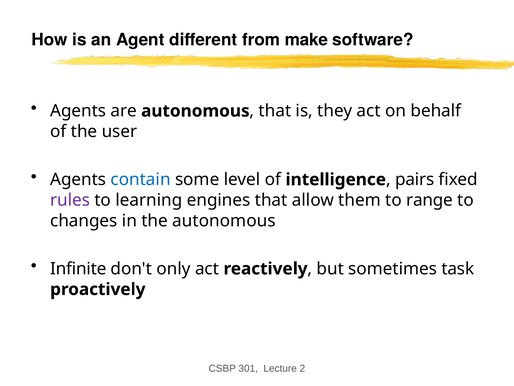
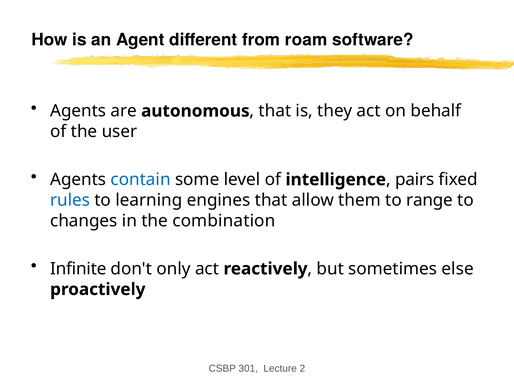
make: make -> roam
rules colour: purple -> blue
the autonomous: autonomous -> combination
task: task -> else
